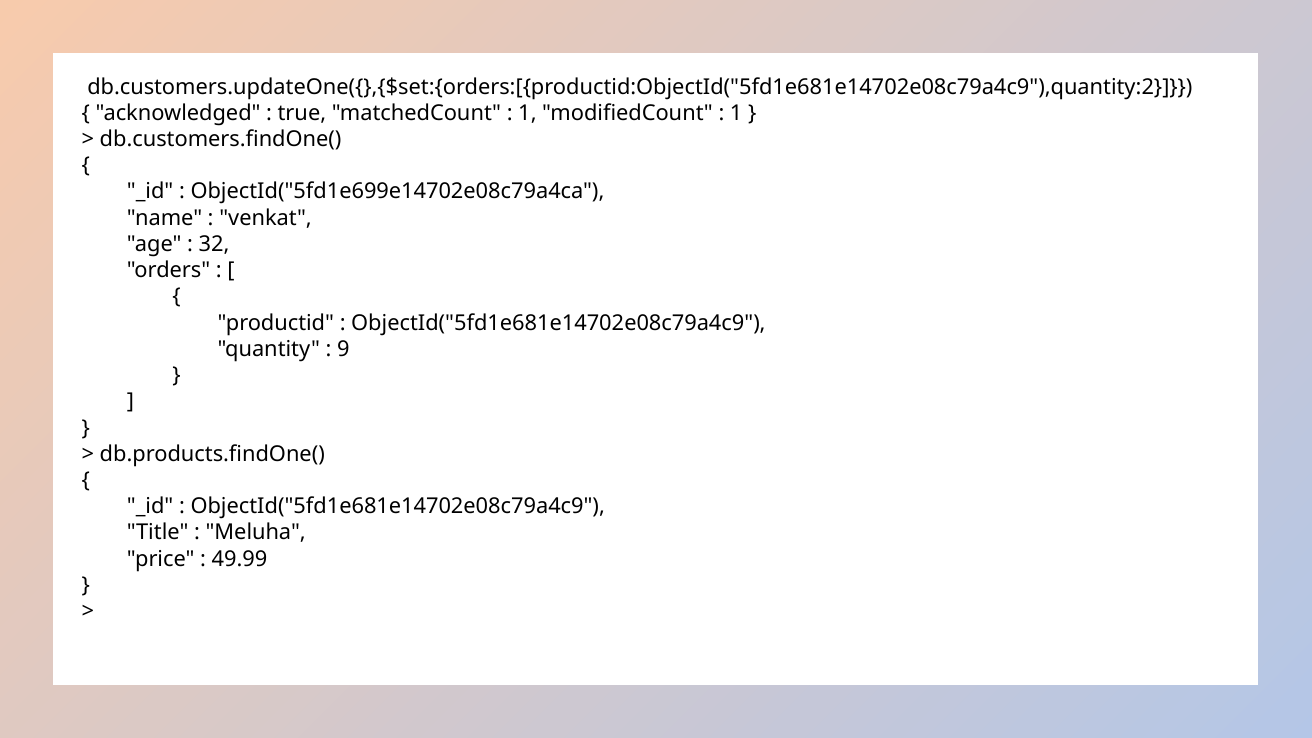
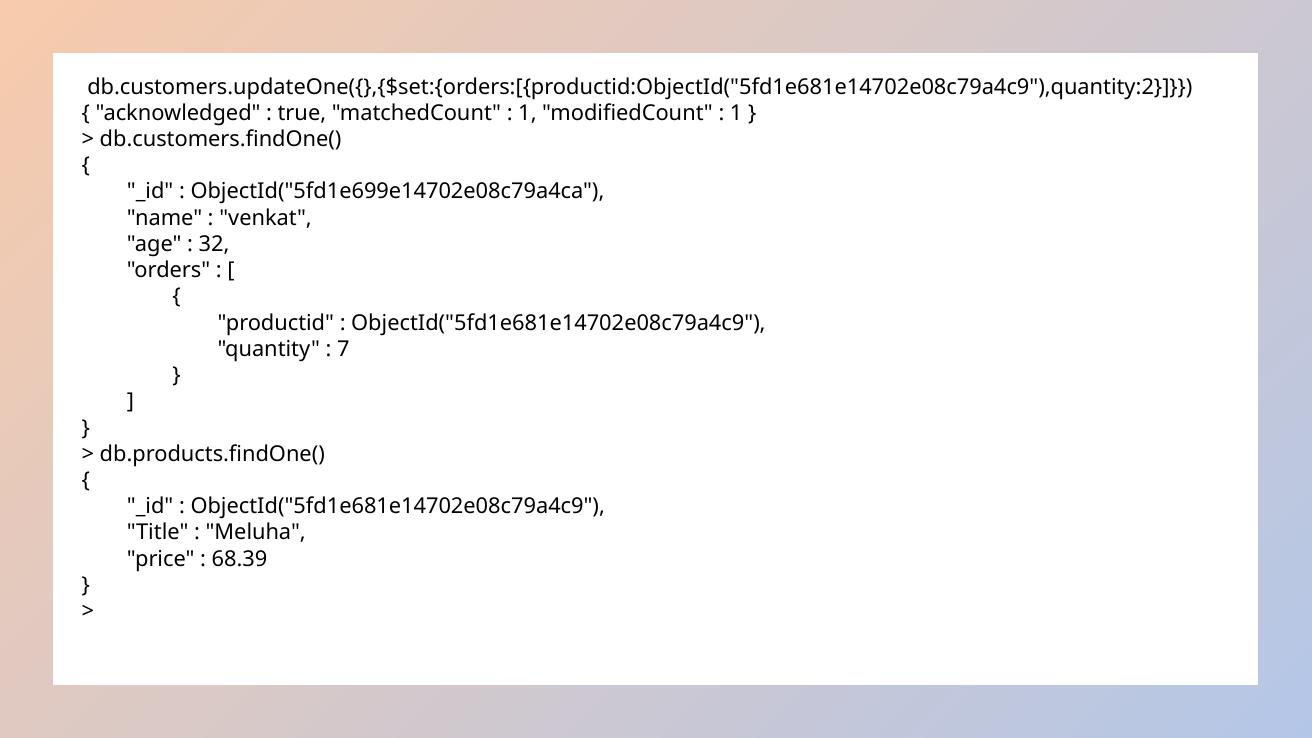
9: 9 -> 7
49.99: 49.99 -> 68.39
